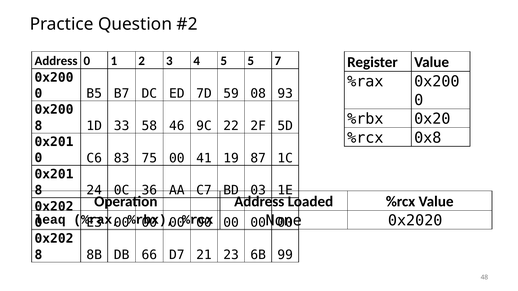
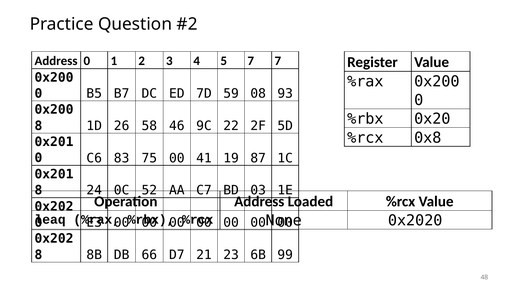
5 5: 5 -> 7
33: 33 -> 26
36: 36 -> 52
